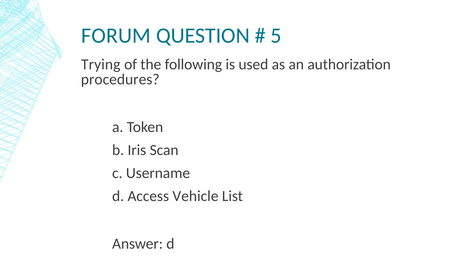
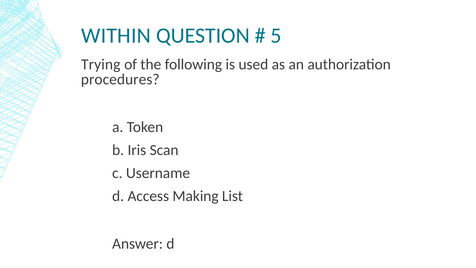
FORUM: FORUM -> WITHIN
Vehicle: Vehicle -> Making
